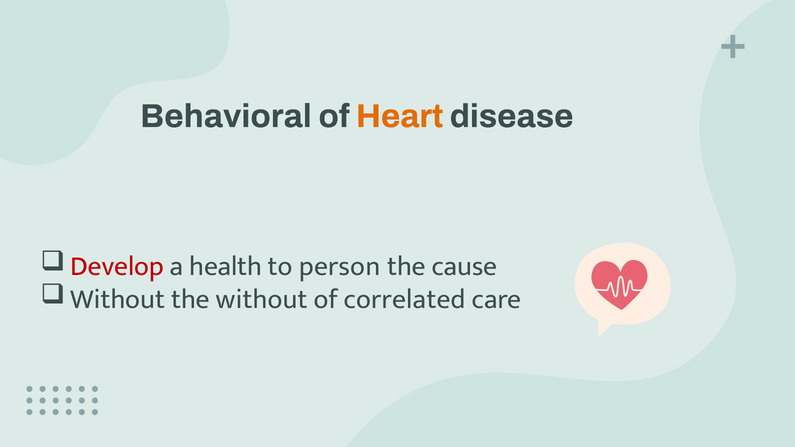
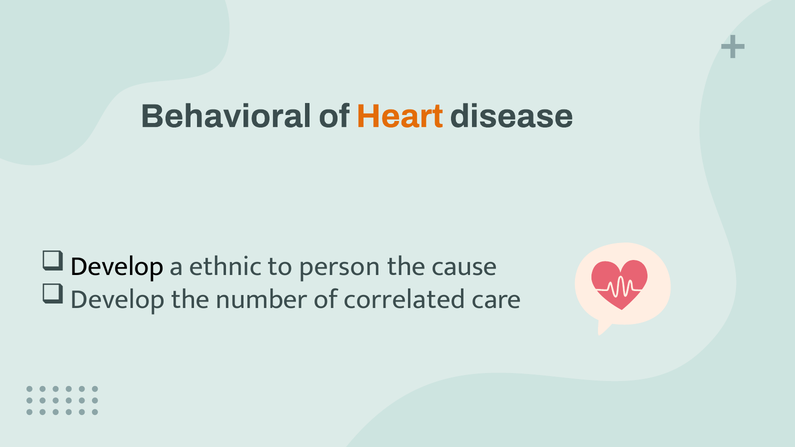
Develop at (117, 266) colour: red -> black
health: health -> ethnic
Without at (118, 299): Without -> Develop
the without: without -> number
